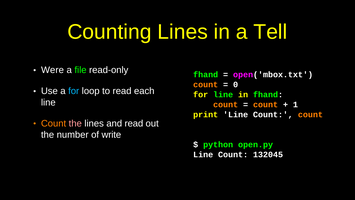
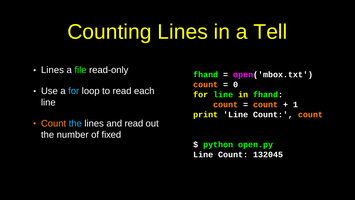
Were at (52, 70): Were -> Lines
the at (75, 123) colour: pink -> light blue
write: write -> fixed
